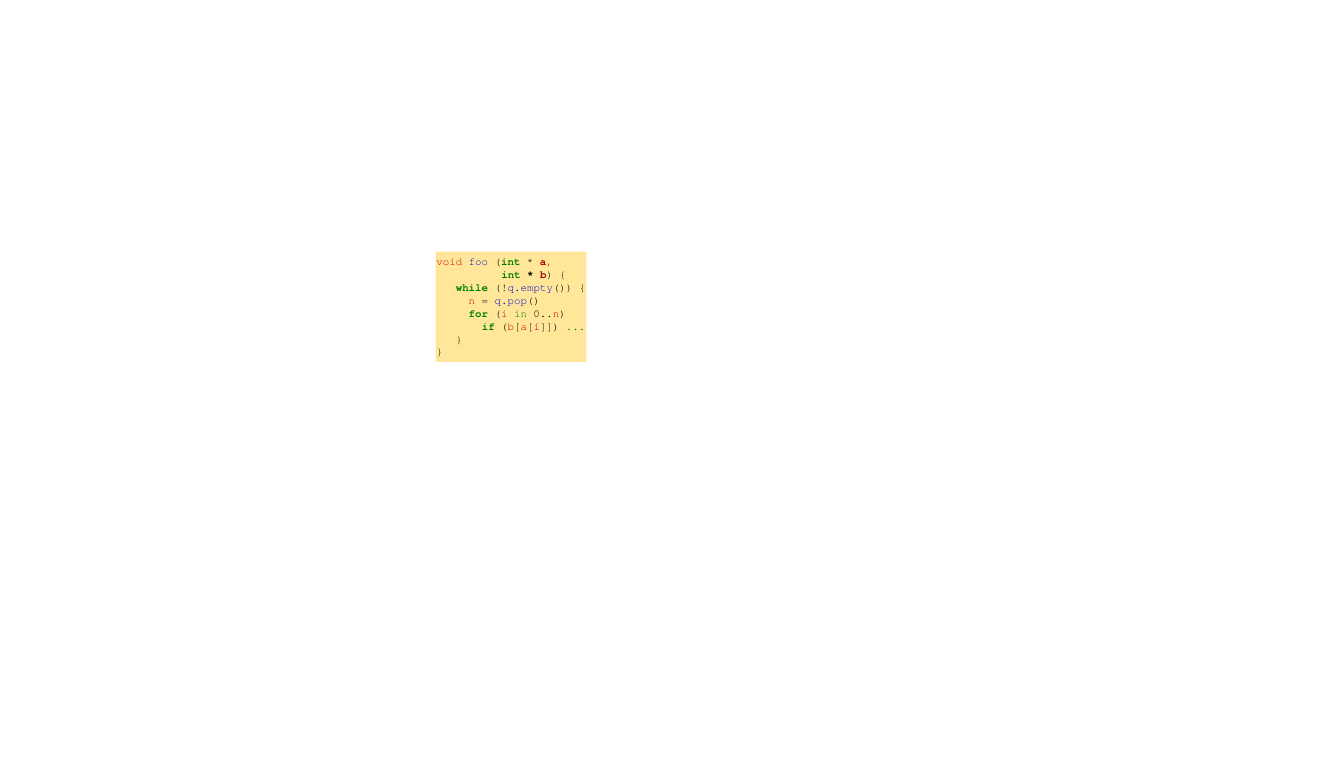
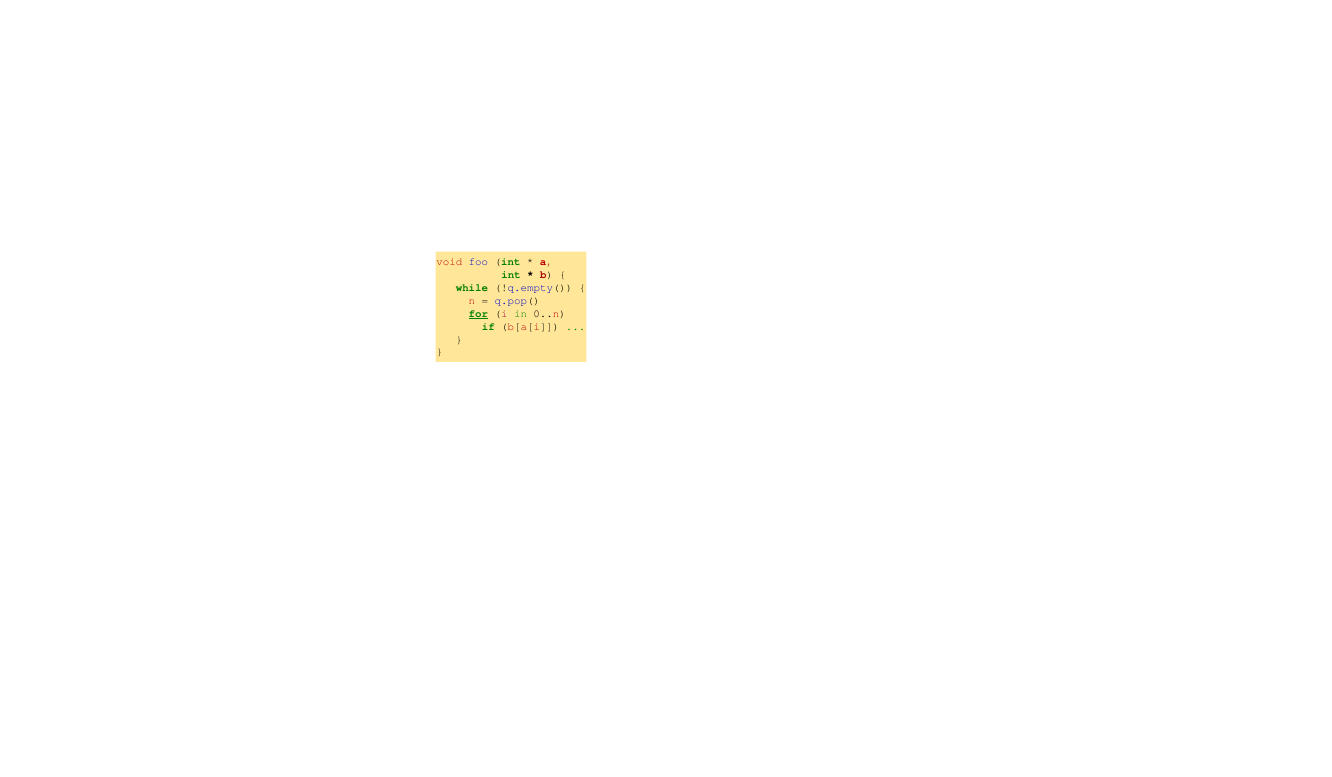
for underline: none -> present
